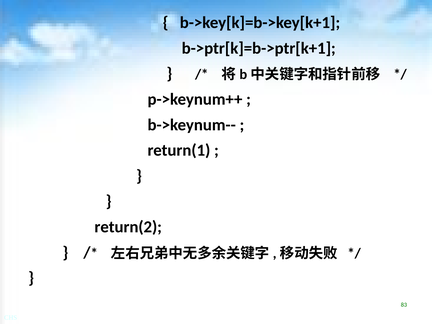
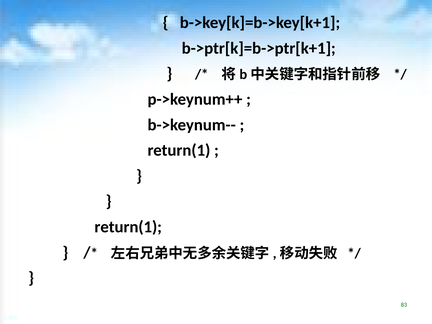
return(2 at (128, 227): return(2 -> return(1
